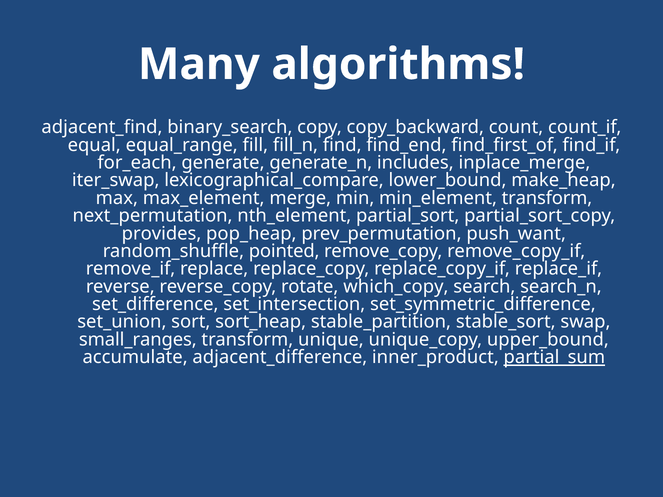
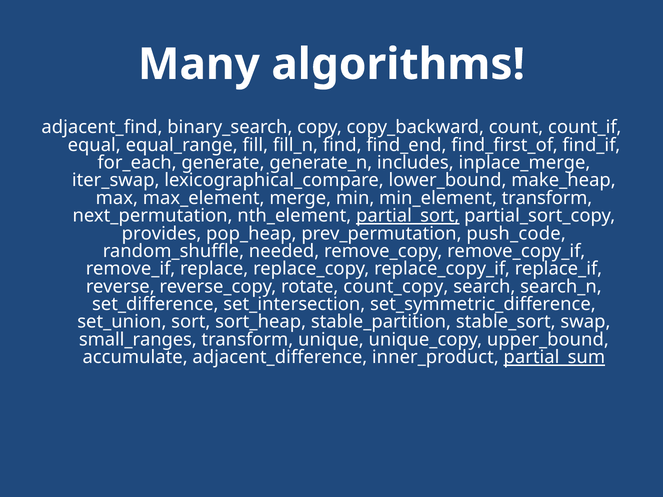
partial_sort underline: none -> present
push_want: push_want -> push_code
pointed: pointed -> needed
which_copy: which_copy -> count_copy
